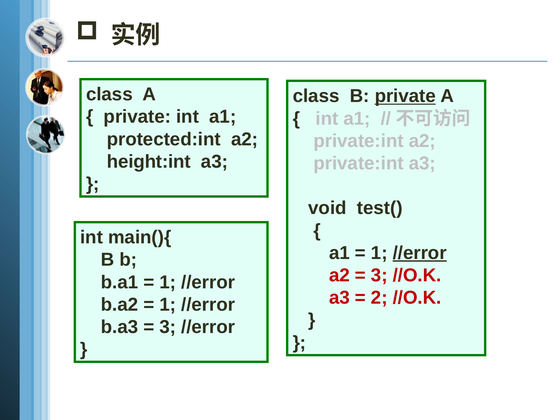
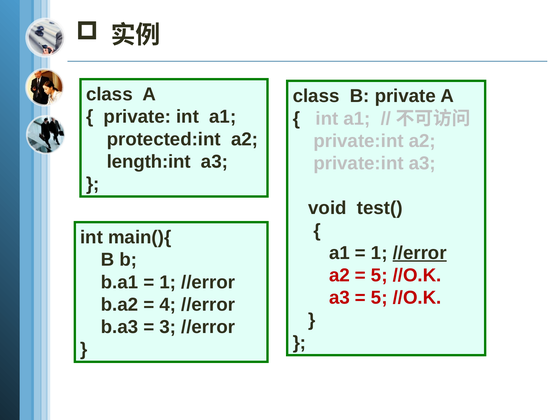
private at (405, 96) underline: present -> none
height:int: height:int -> length:int
3 at (379, 275): 3 -> 5
2 at (379, 298): 2 -> 5
1 at (168, 305): 1 -> 4
